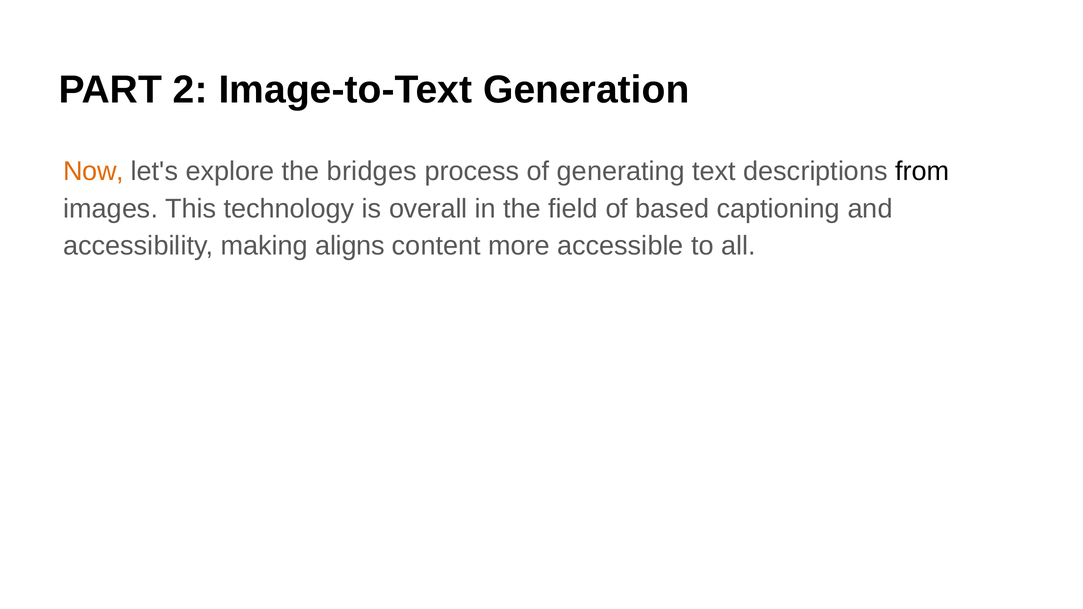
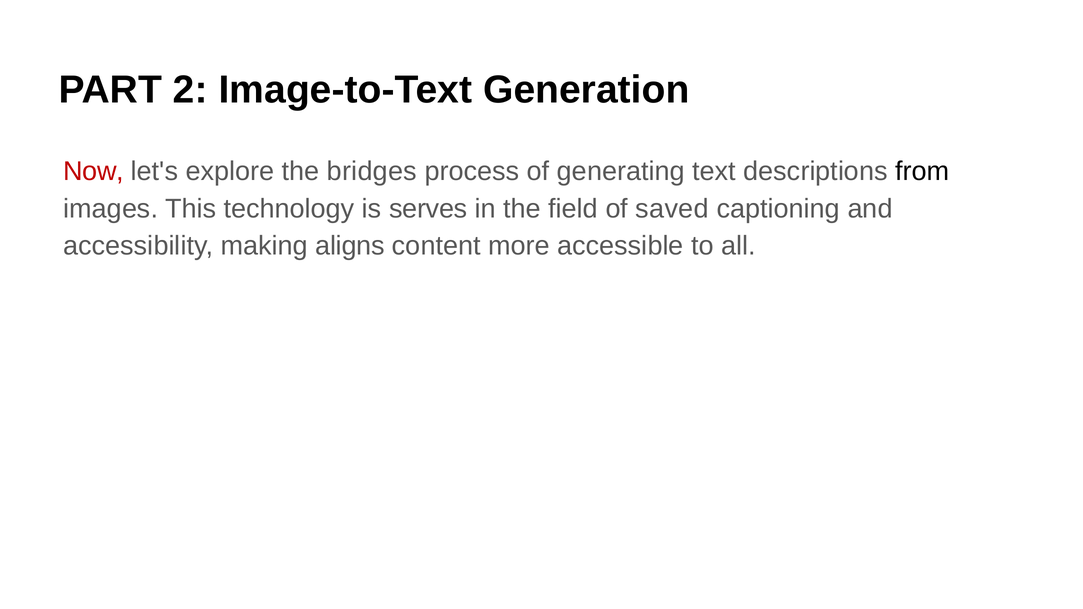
Now colour: orange -> red
overall: overall -> serves
based: based -> saved
